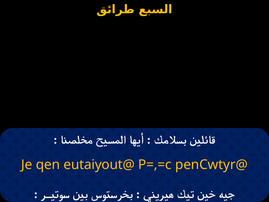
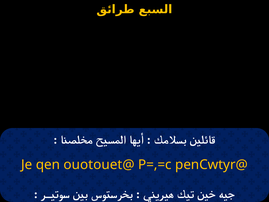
eutaiyout@: eutaiyout@ -> ouotouet@
